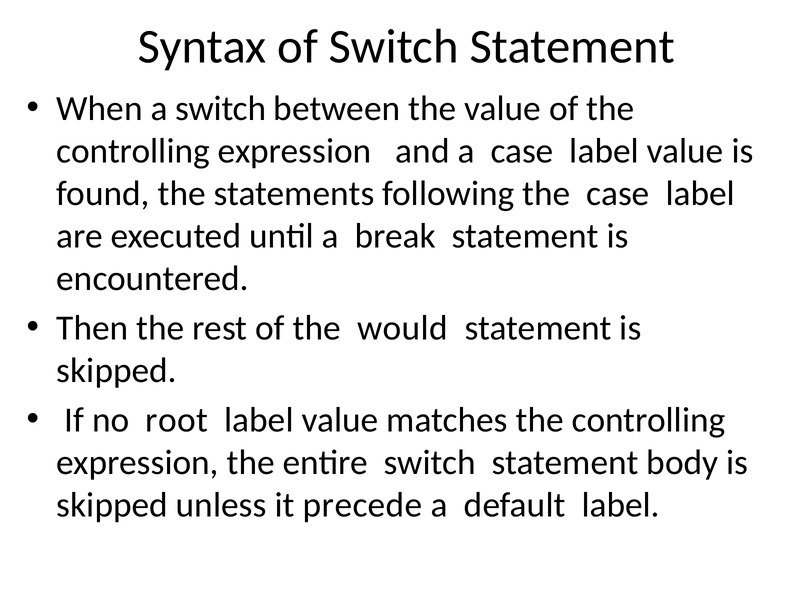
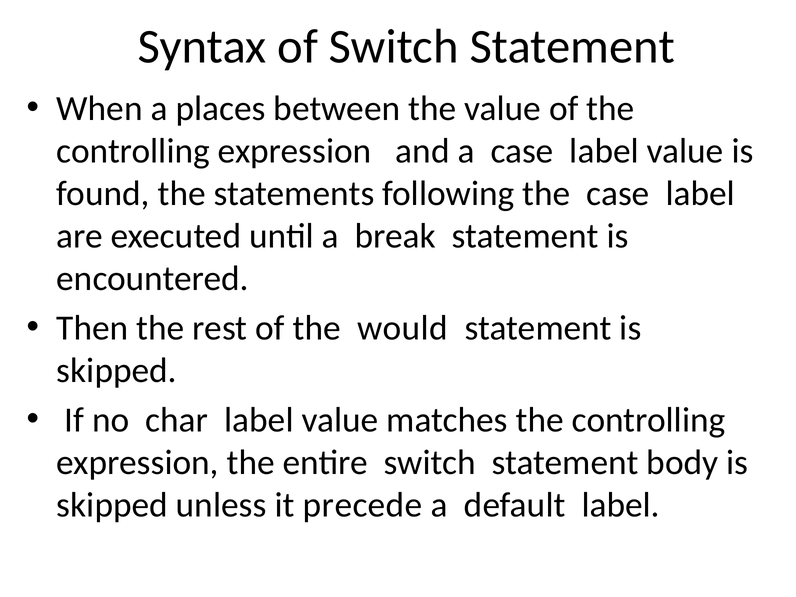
a switch: switch -> places
root: root -> char
